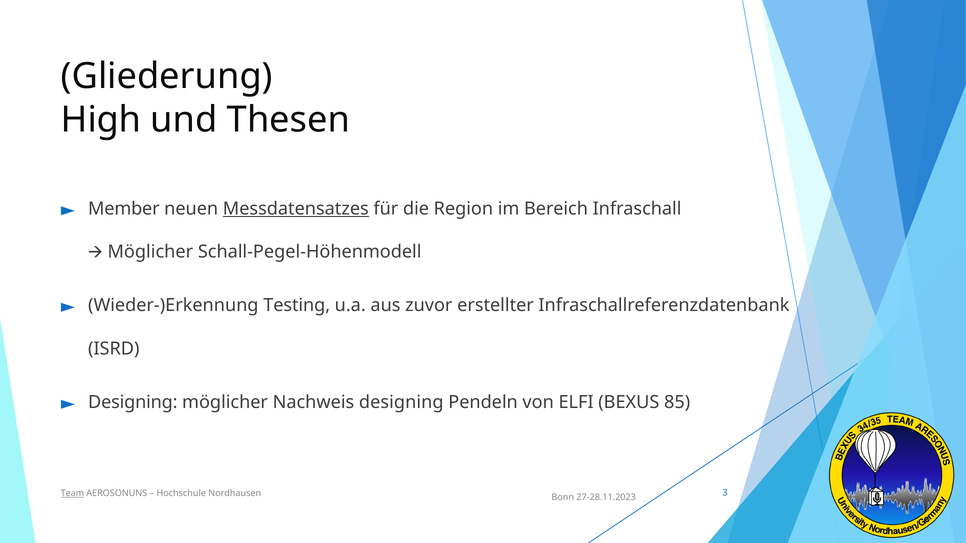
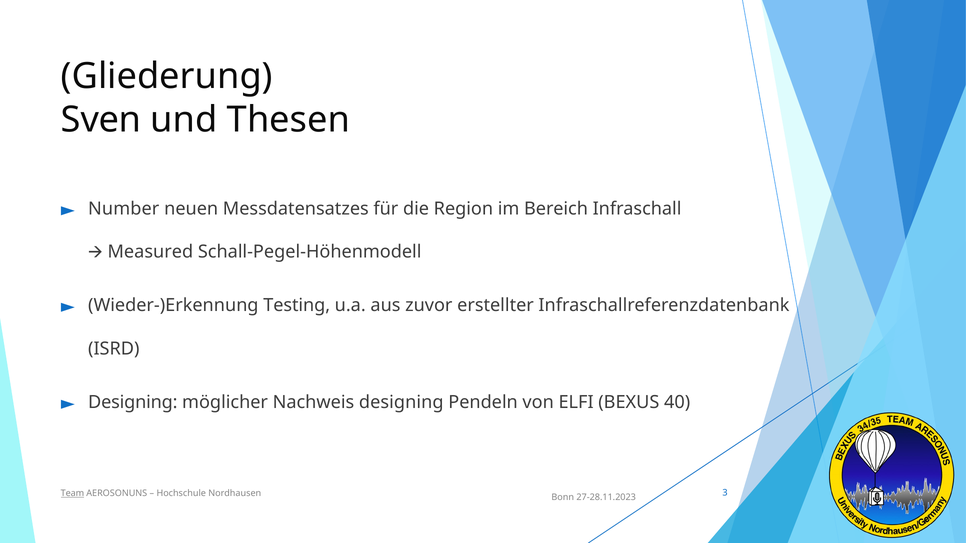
High: High -> Sven
Member: Member -> Number
Messdatensatzes underline: present -> none
Möglicher at (150, 252): Möglicher -> Measured
85: 85 -> 40
